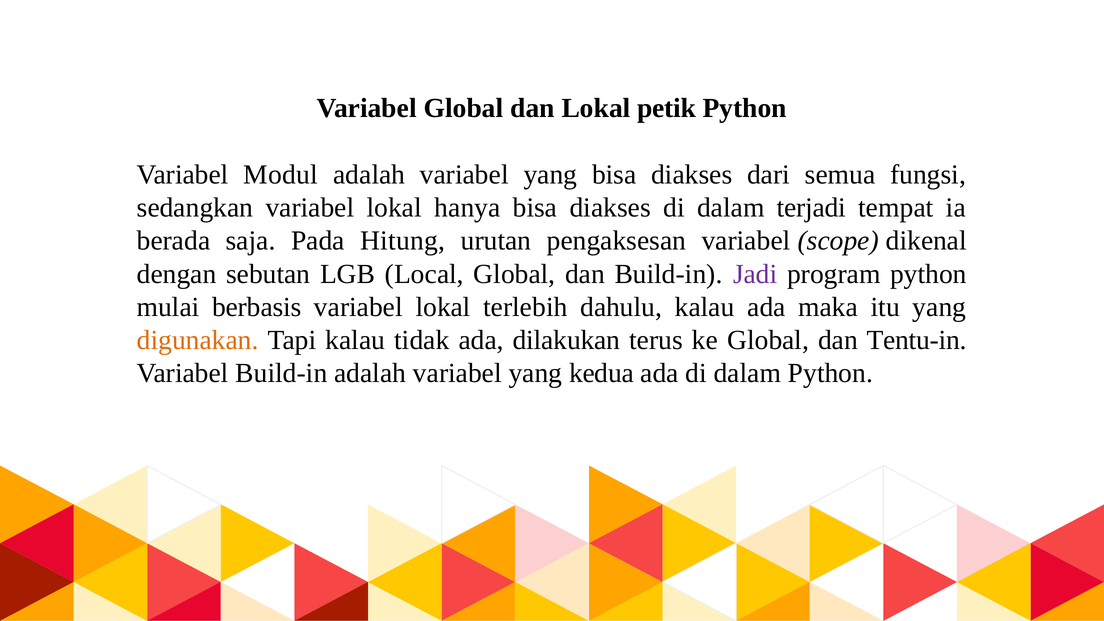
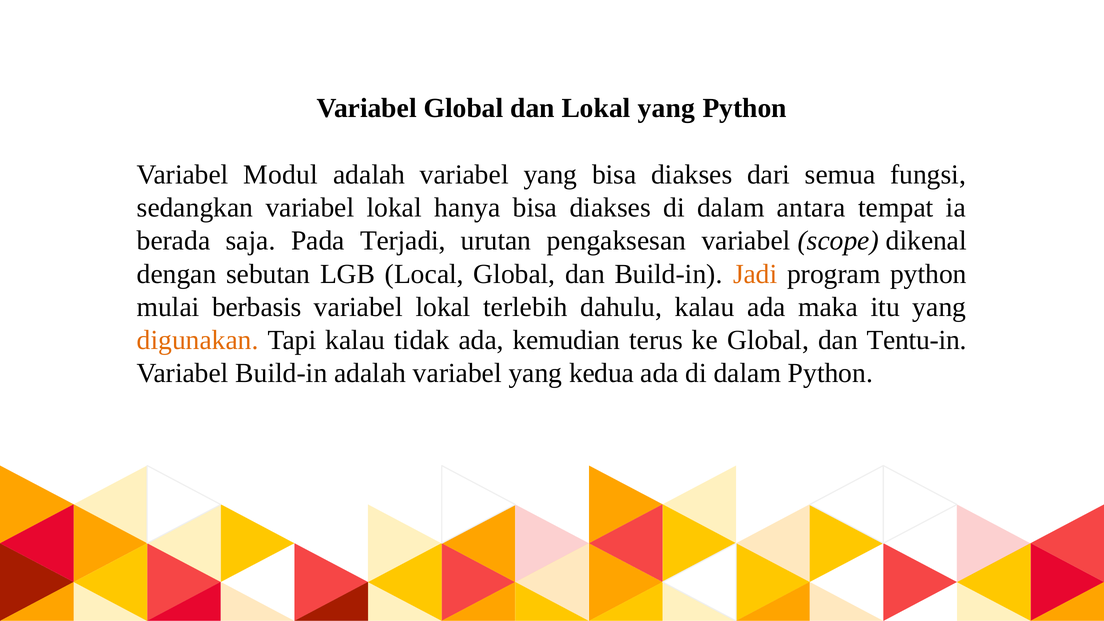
Lokal petik: petik -> yang
terjadi: terjadi -> antara
Hitung: Hitung -> Terjadi
Jadi colour: purple -> orange
dilakukan: dilakukan -> kemudian
